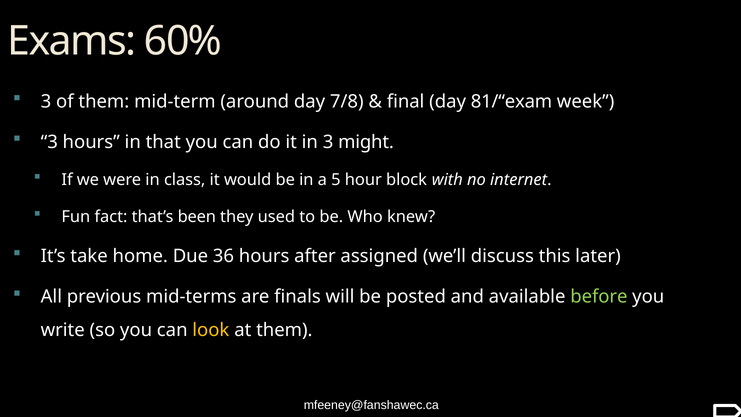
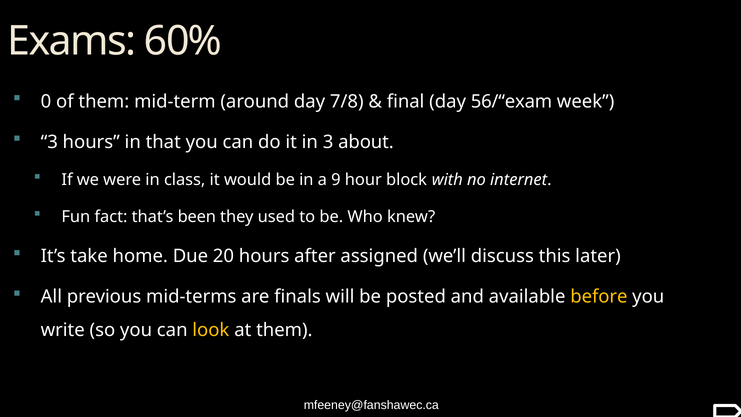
3 at (46, 101): 3 -> 0
81/“exam: 81/“exam -> 56/“exam
might: might -> about
5: 5 -> 9
36: 36 -> 20
before colour: light green -> yellow
